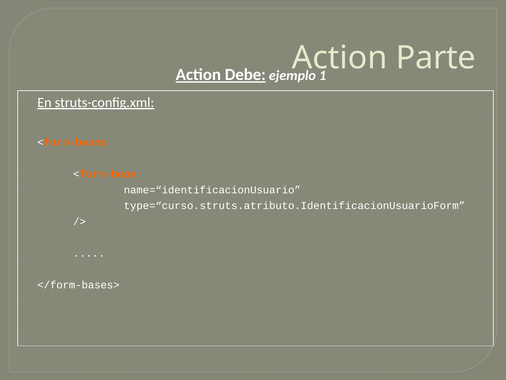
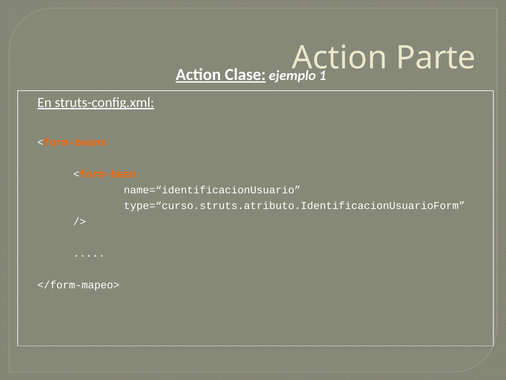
Debe: Debe -> Clase
</form-bases>: </form-bases> -> </form-mapeo>
